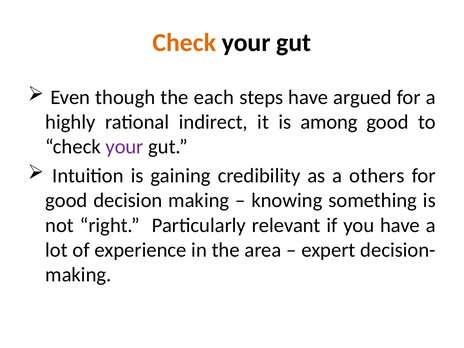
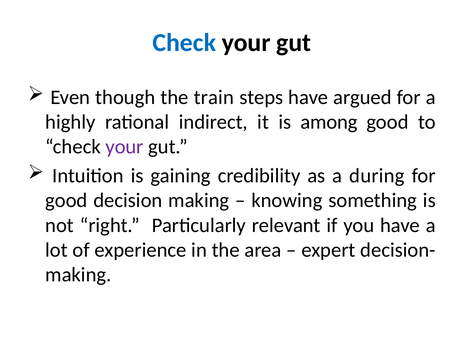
Check at (184, 43) colour: orange -> blue
each: each -> train
others: others -> during
